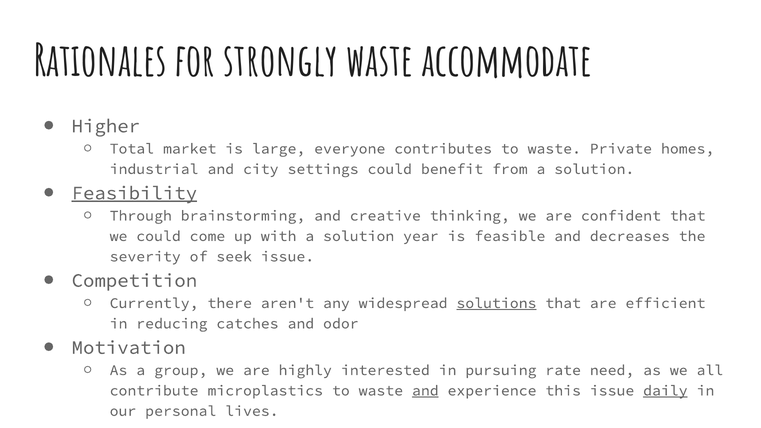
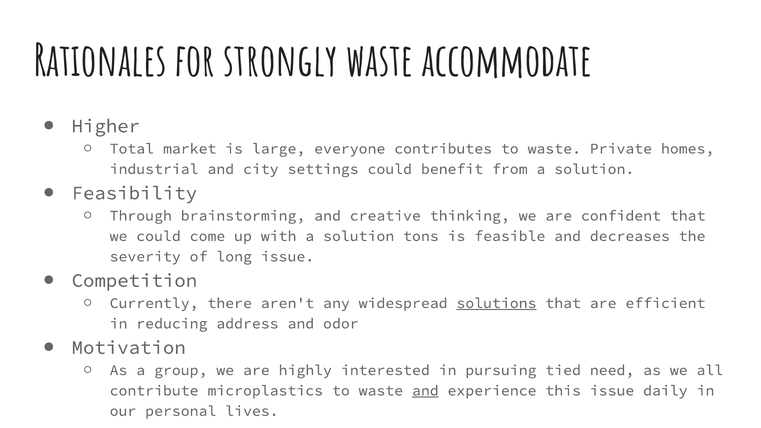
Feasibility underline: present -> none
year: year -> tons
seek: seek -> long
catches: catches -> address
rate: rate -> tied
daily underline: present -> none
